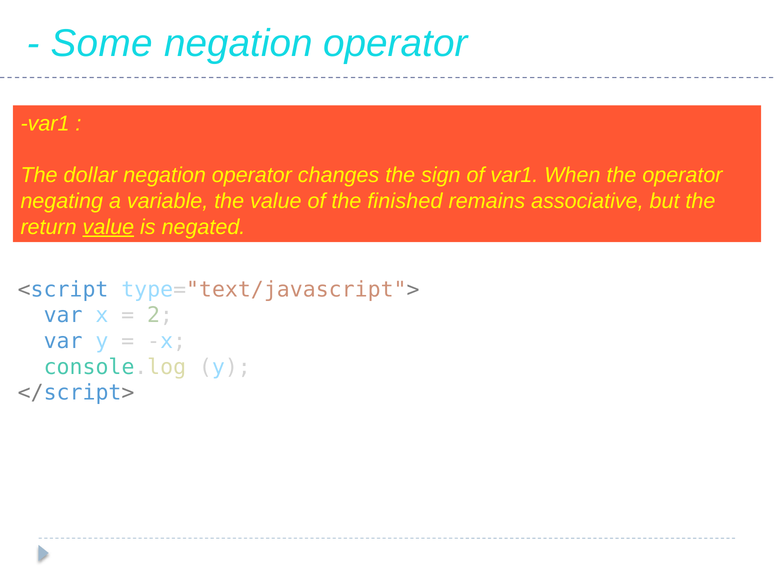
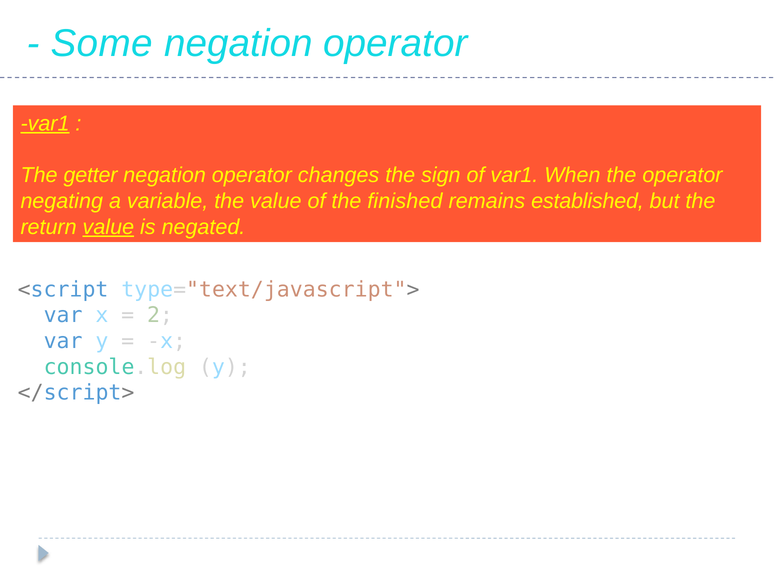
var1 at (45, 123) underline: none -> present
dollar: dollar -> getter
associative: associative -> established
